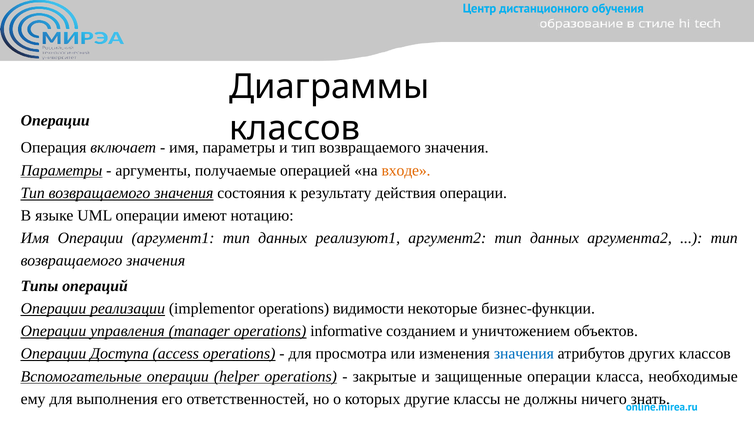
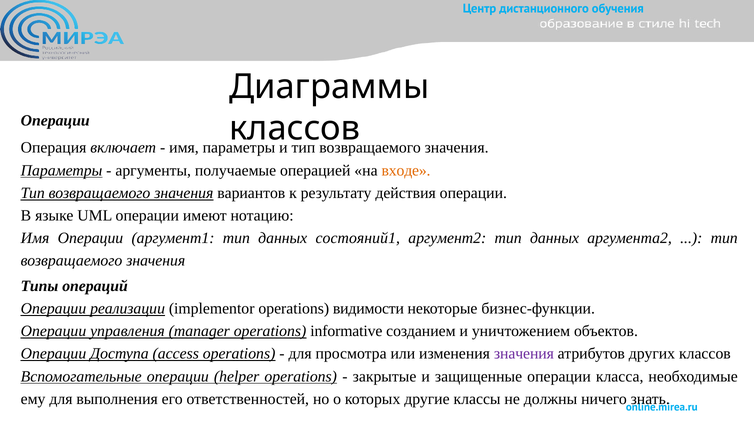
состояния: состояния -> вариантов
реализуют1: реализуют1 -> состояний1
значения at (524, 354) colour: blue -> purple
